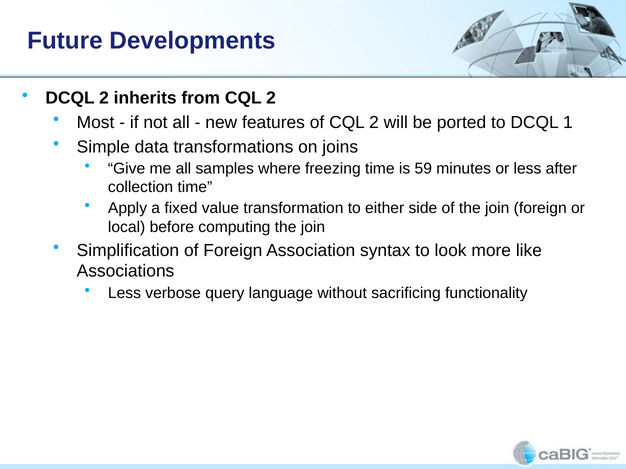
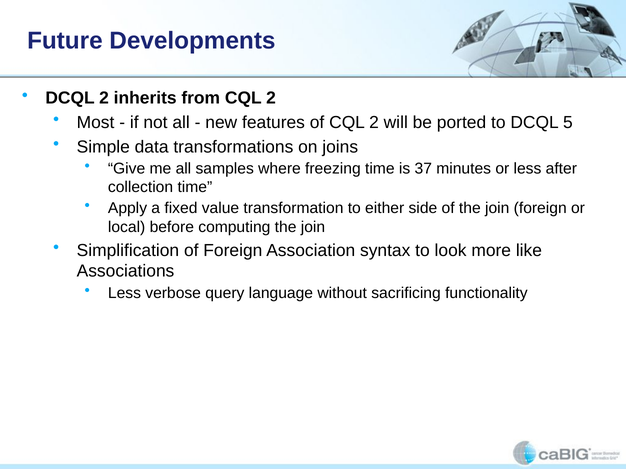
1: 1 -> 5
59: 59 -> 37
